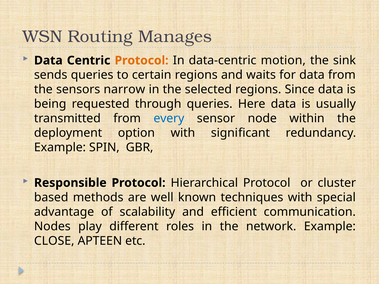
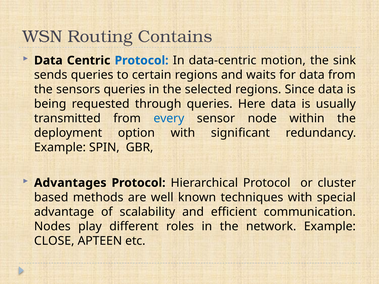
Manages: Manages -> Contains
Protocol at (142, 61) colour: orange -> blue
sensors narrow: narrow -> queries
Responsible: Responsible -> Advantages
